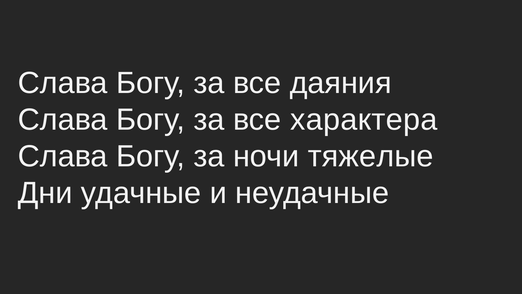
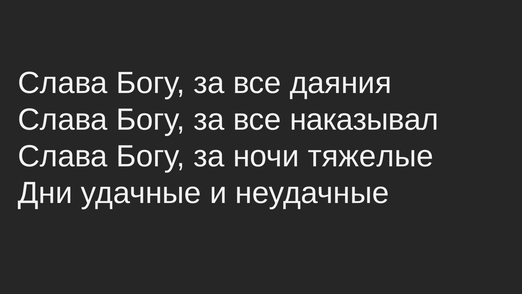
характера: характера -> наказывал
